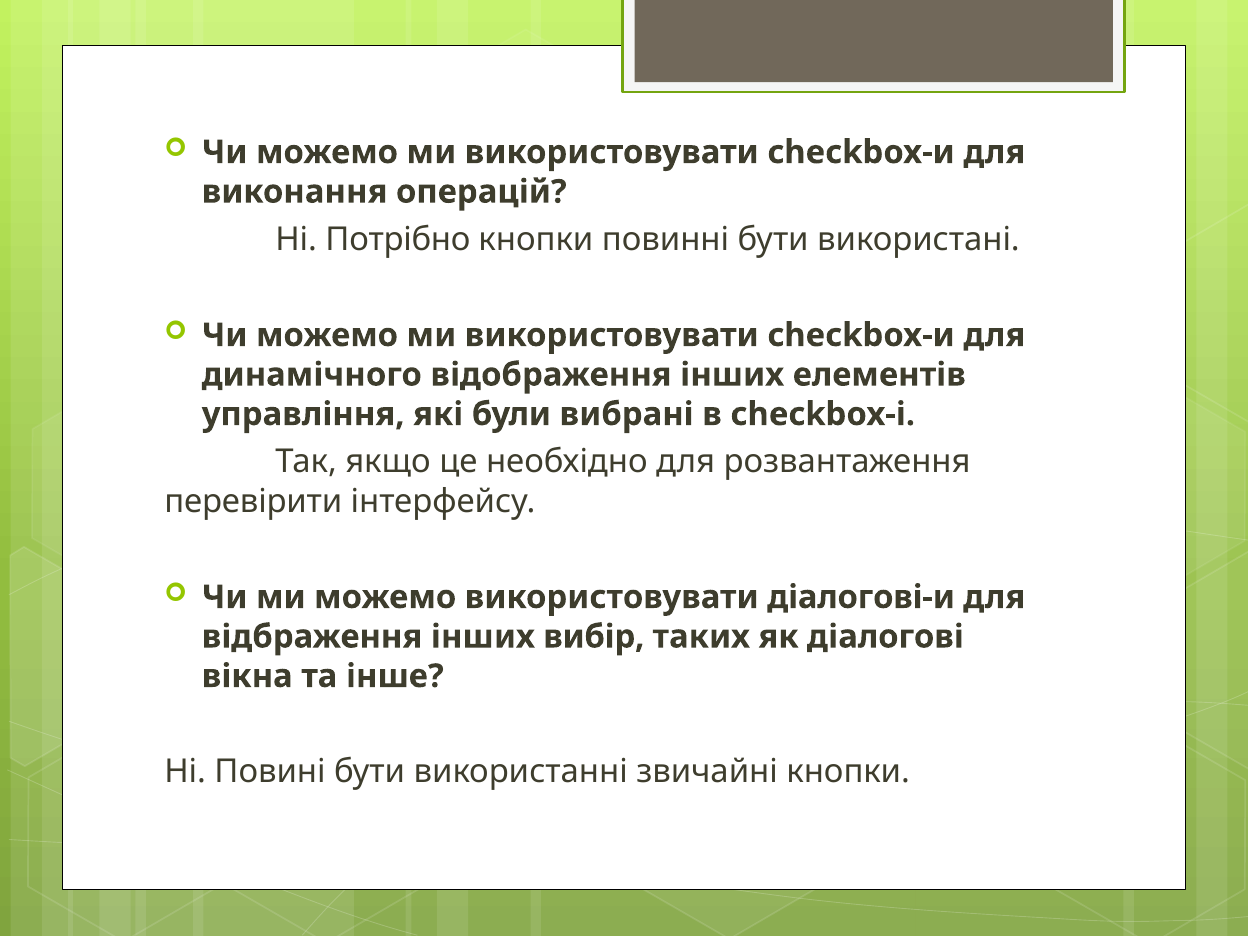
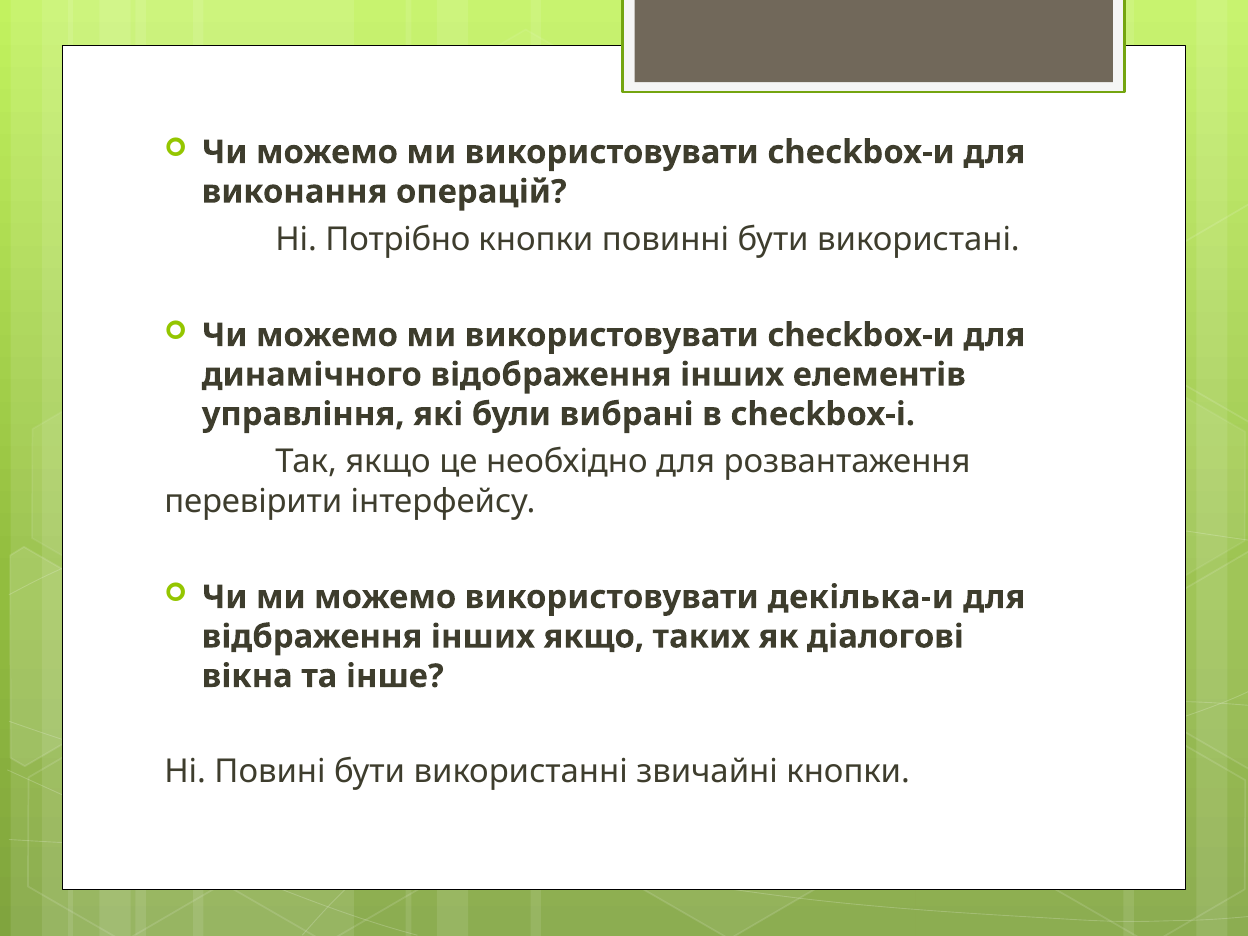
діалогові-и: діалогові-и -> декілька-и
інших вибір: вибір -> якщо
